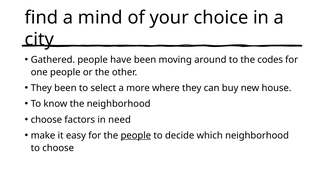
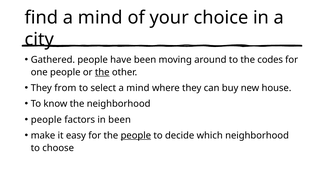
the at (102, 72) underline: none -> present
They been: been -> from
select a more: more -> mind
choose at (46, 120): choose -> people
in need: need -> been
